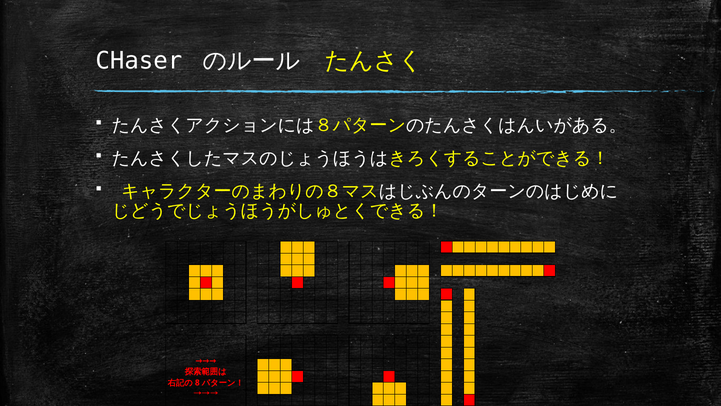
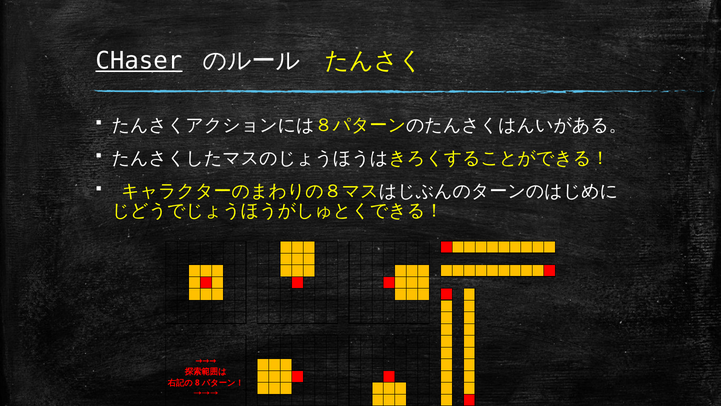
CHaser underline: none -> present
